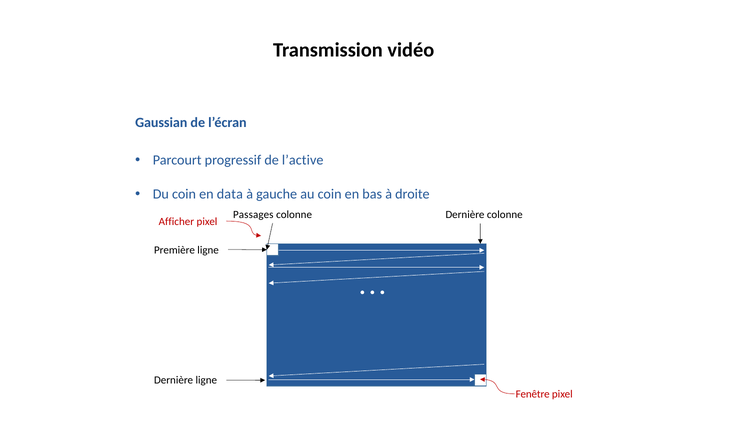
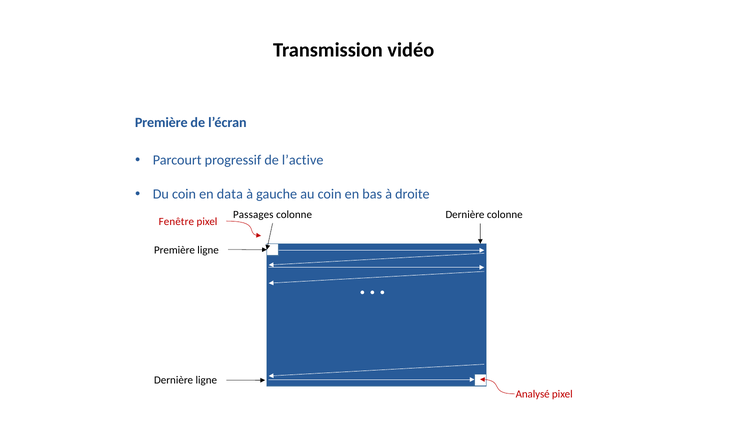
Gaussian at (161, 123): Gaussian -> Première
Afficher: Afficher -> Fenêtre
Fenêtre: Fenêtre -> Analysé
